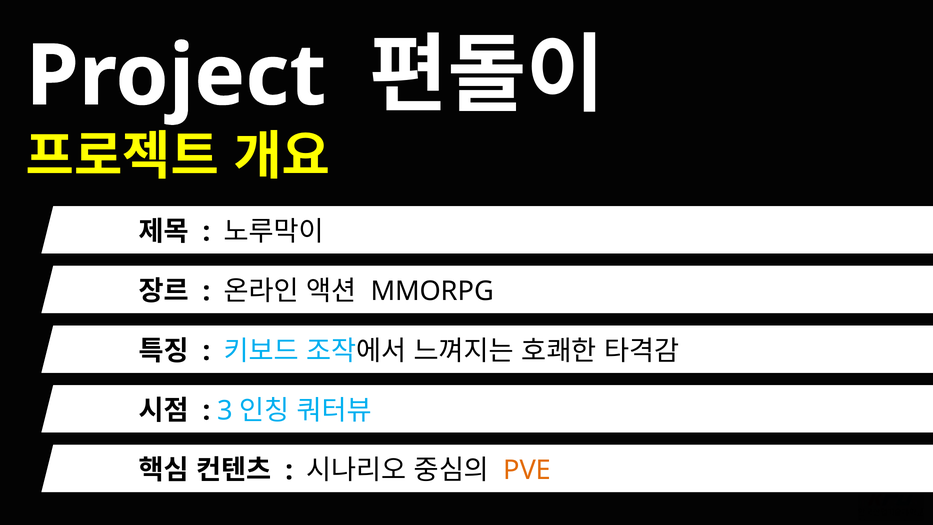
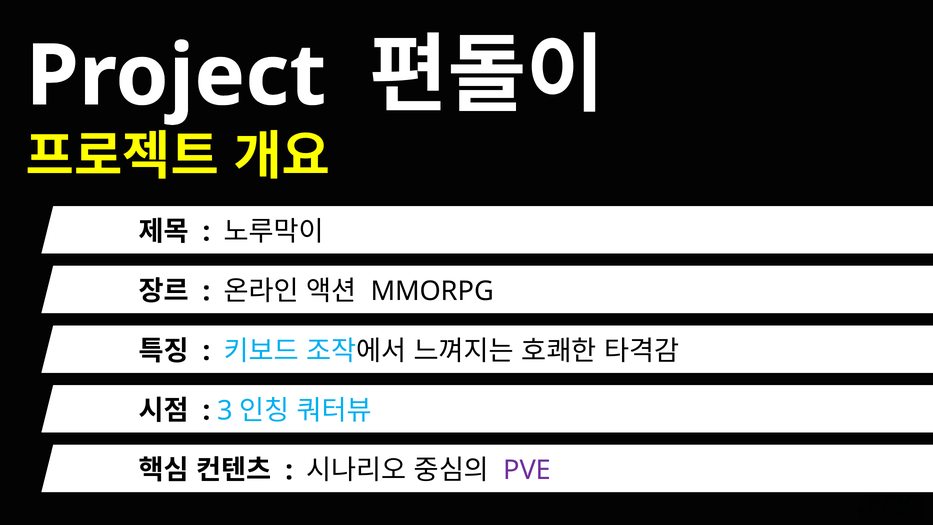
PVE colour: orange -> purple
